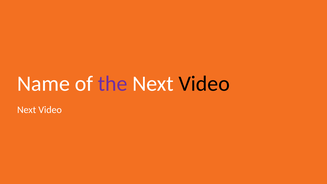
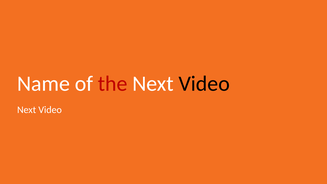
the colour: purple -> red
